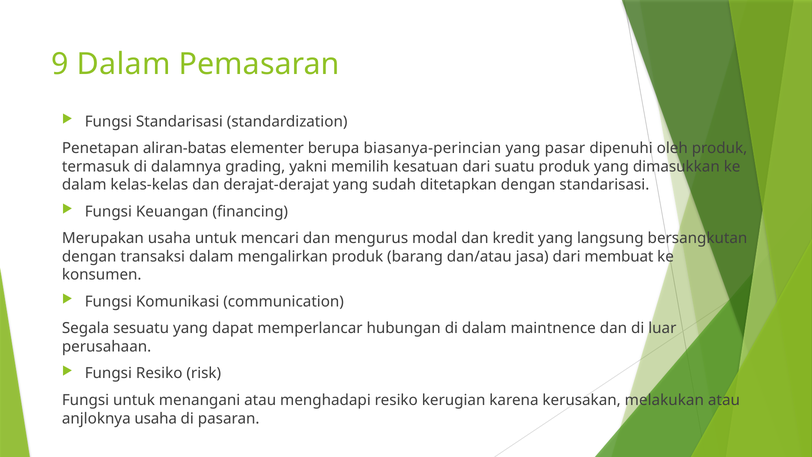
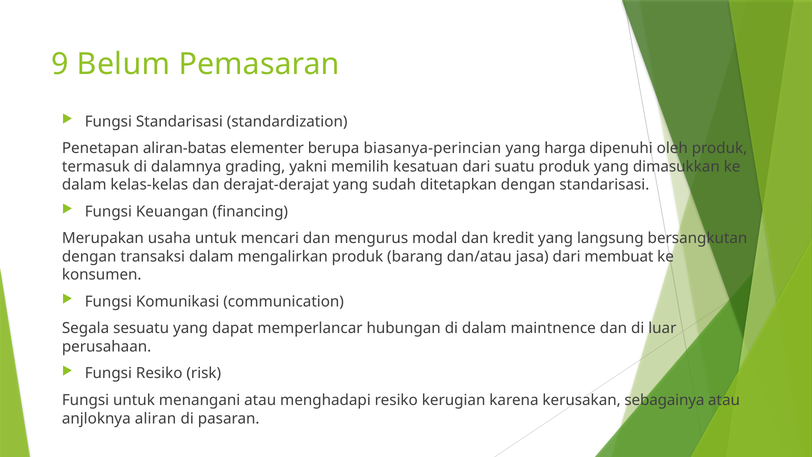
9 Dalam: Dalam -> Belum
pasar: pasar -> harga
melakukan: melakukan -> sebagainya
anjloknya usaha: usaha -> aliran
